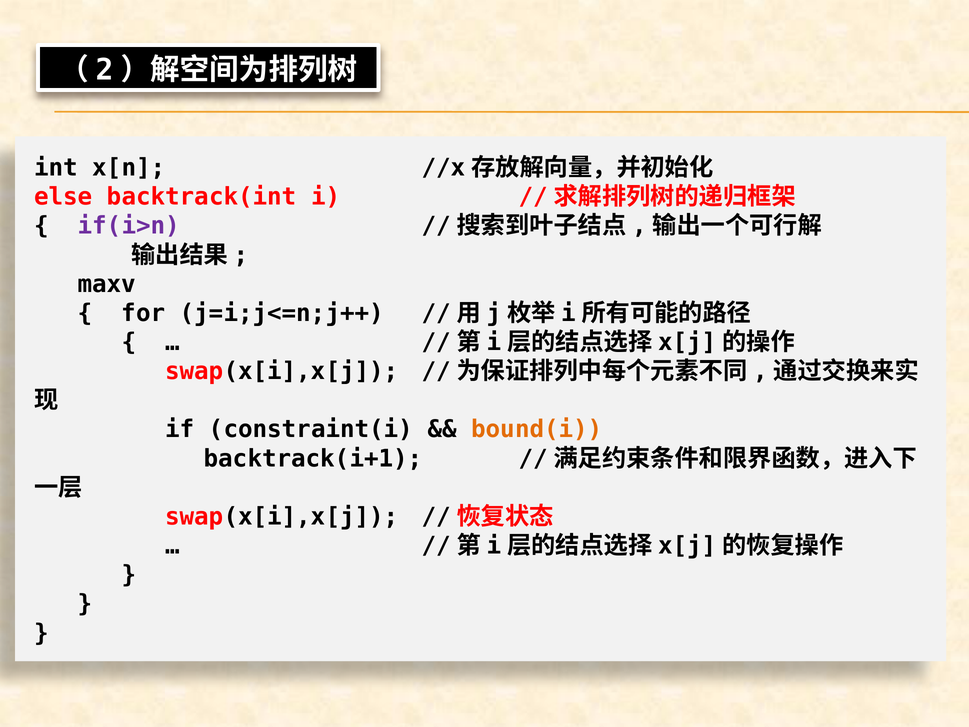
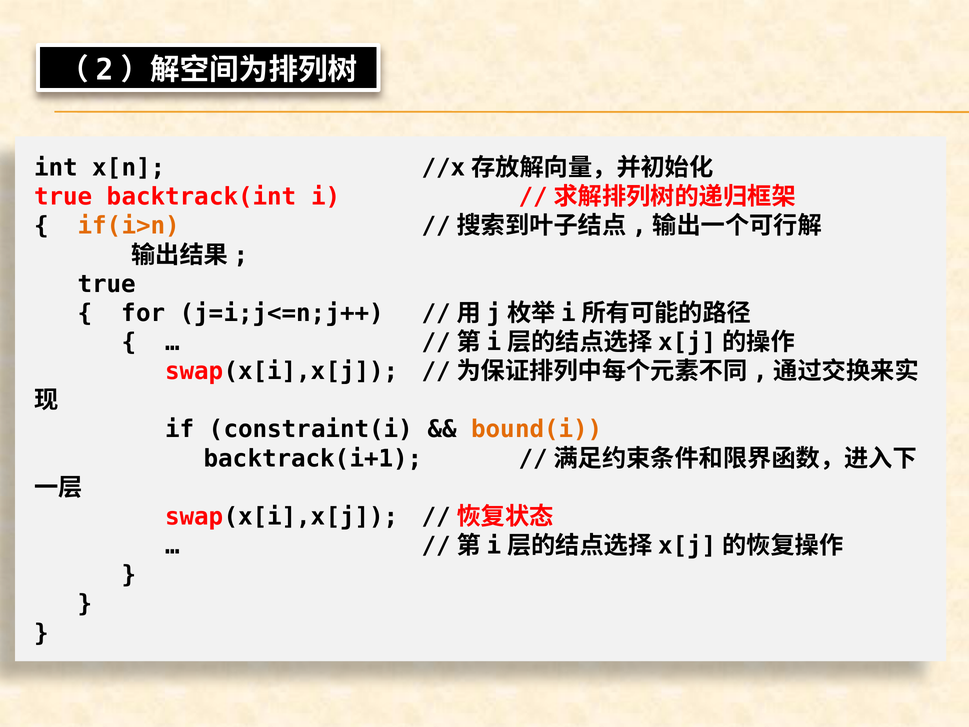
else at (63, 197): else -> true
if(i>n colour: purple -> orange
maxv at (107, 284): maxv -> true
